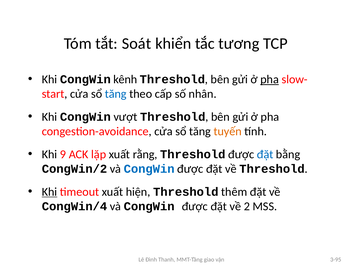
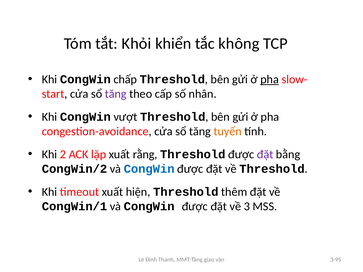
Soát: Soát -> Khỏi
tương: tương -> không
kênh: kênh -> chấp
tăng at (116, 94) colour: blue -> purple
9: 9 -> 2
đặt at (265, 154) colour: blue -> purple
Khi at (50, 192) underline: present -> none
CongWin/4: CongWin/4 -> CongWin/1
2: 2 -> 3
